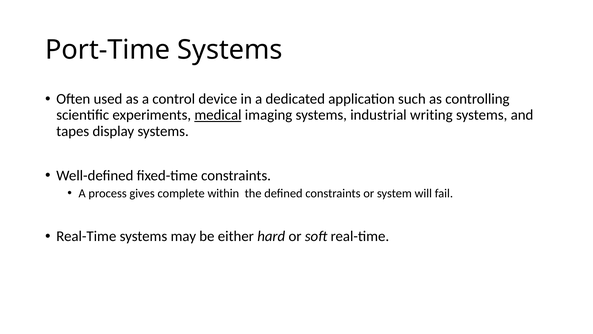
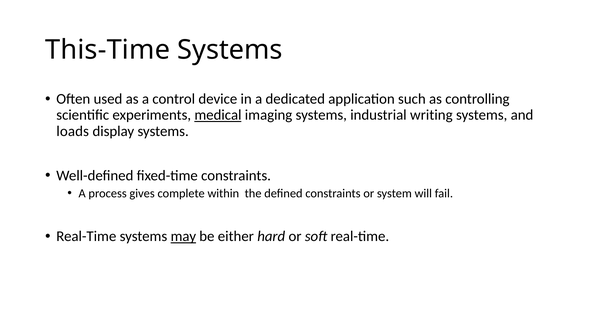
Port-Time: Port-Time -> This-Time
tapes: tapes -> loads
may underline: none -> present
